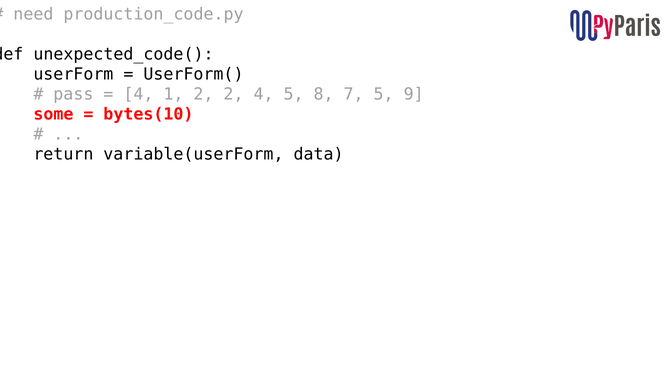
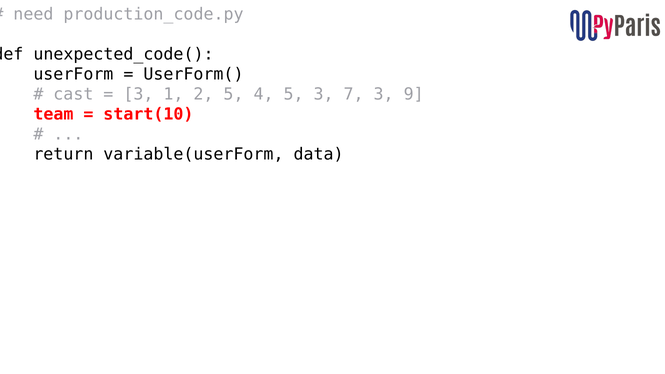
pass: pass -> cast
4 at (138, 94): 4 -> 3
2 2: 2 -> 5
5 8: 8 -> 3
7 5: 5 -> 3
some: some -> team
bytes(10: bytes(10 -> start(10
